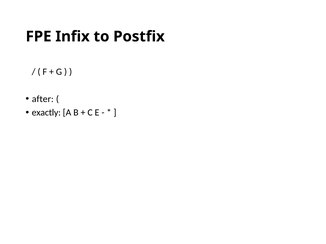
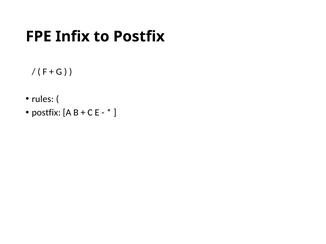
after: after -> rules
exactly at (46, 113): exactly -> postfix
